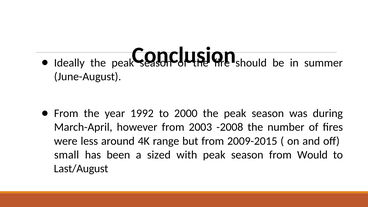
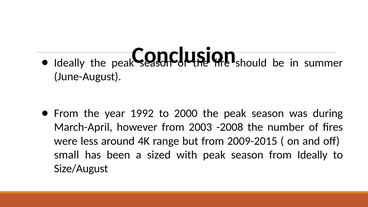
from Would: Would -> Ideally
Last/August: Last/August -> Size/August
